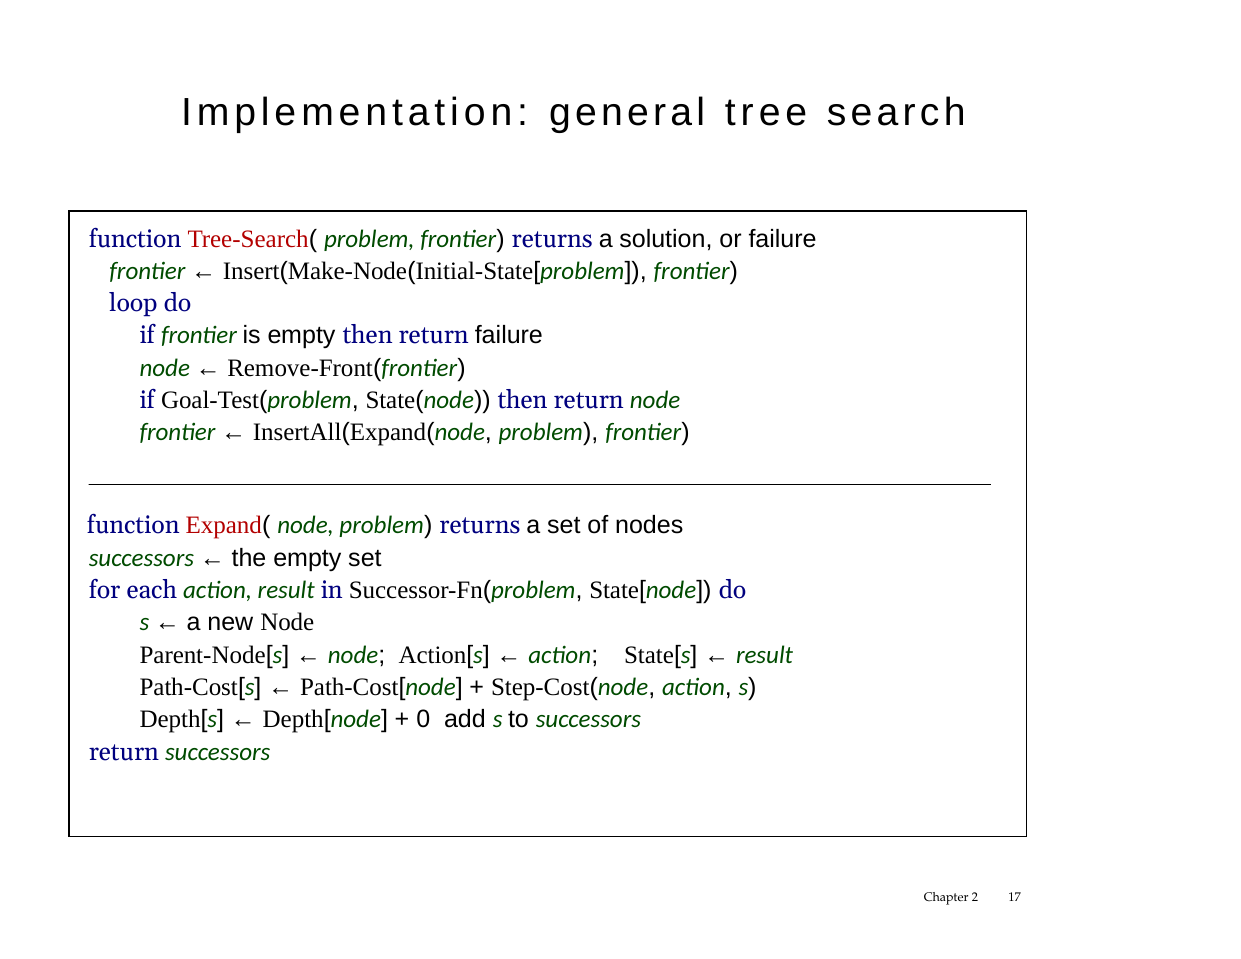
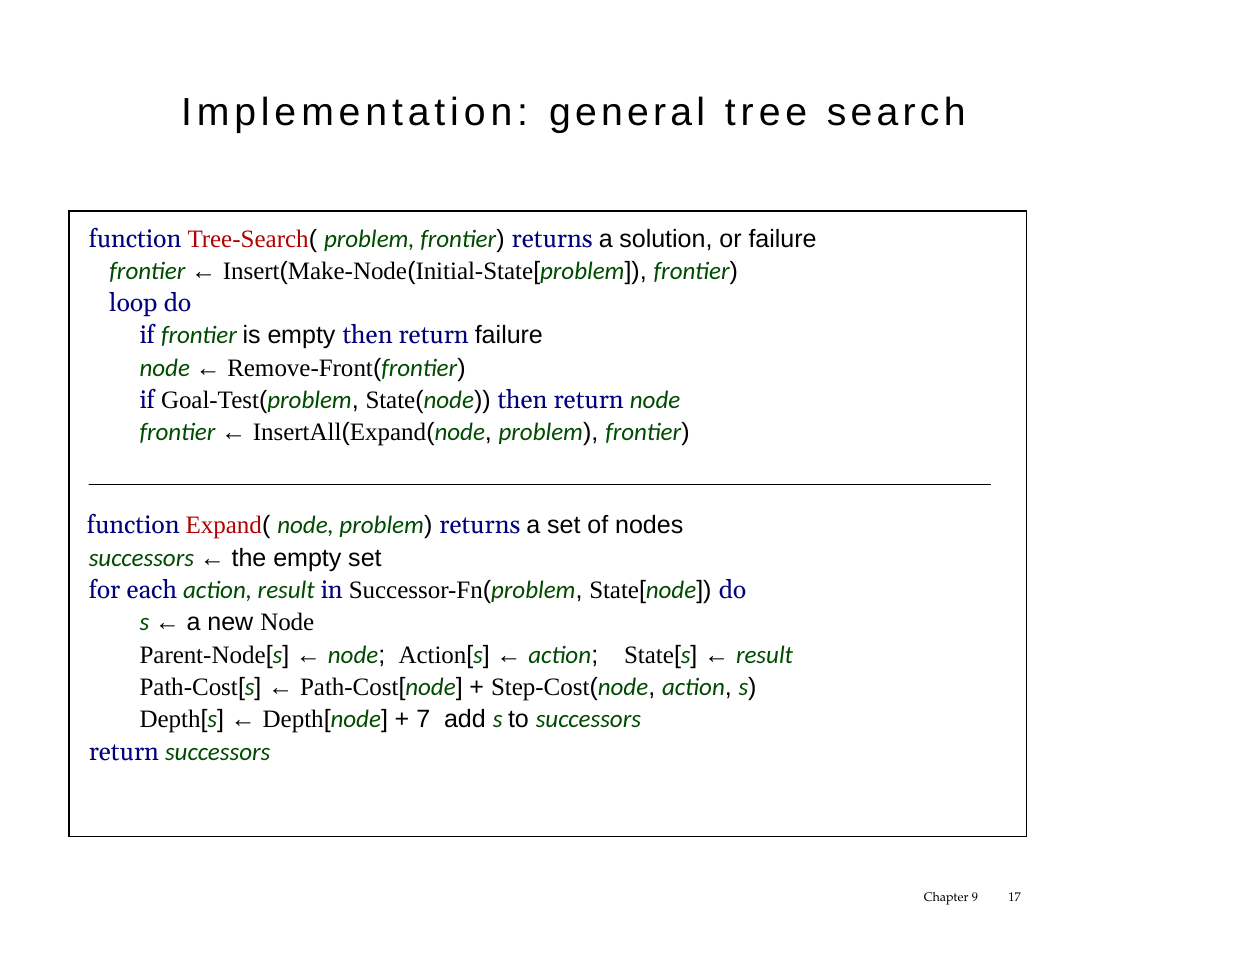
0: 0 -> 7
2: 2 -> 9
